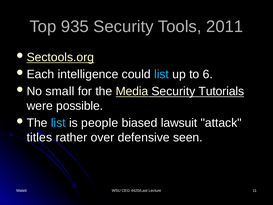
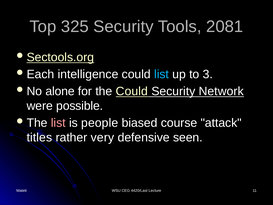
935: 935 -> 325
2011: 2011 -> 2081
6: 6 -> 3
small: small -> alone
the Media: Media -> Could
Tutorials: Tutorials -> Network
list at (58, 123) colour: light blue -> pink
lawsuit: lawsuit -> course
over: over -> very
